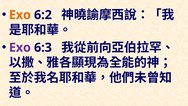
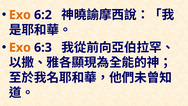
Exo at (20, 47) colour: purple -> orange
